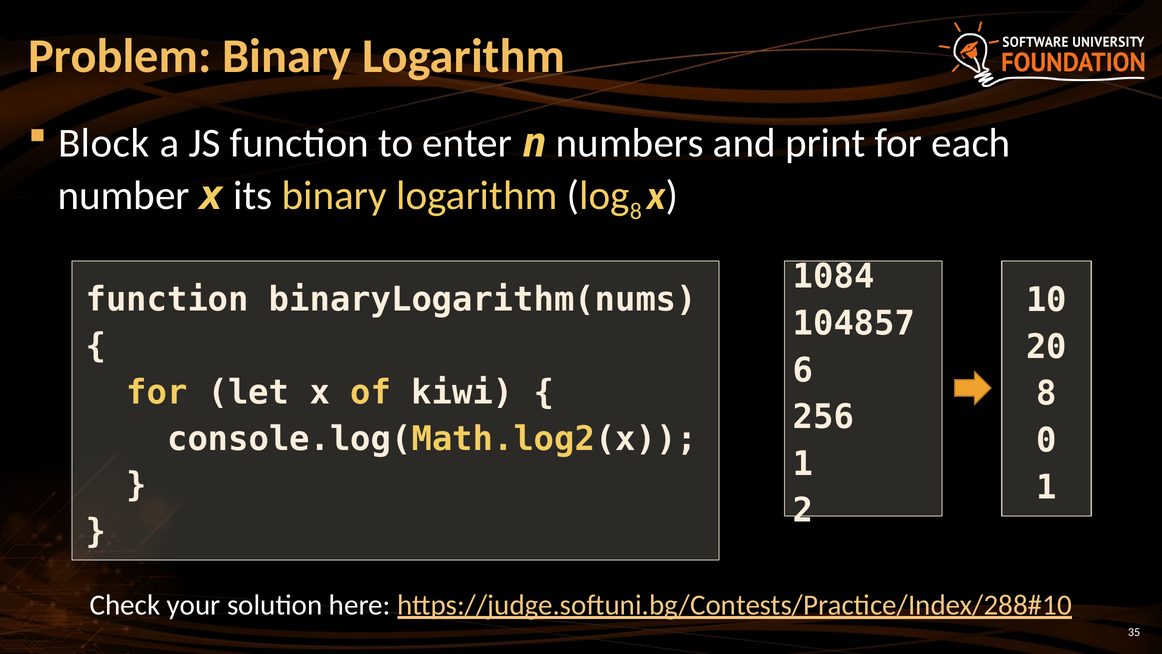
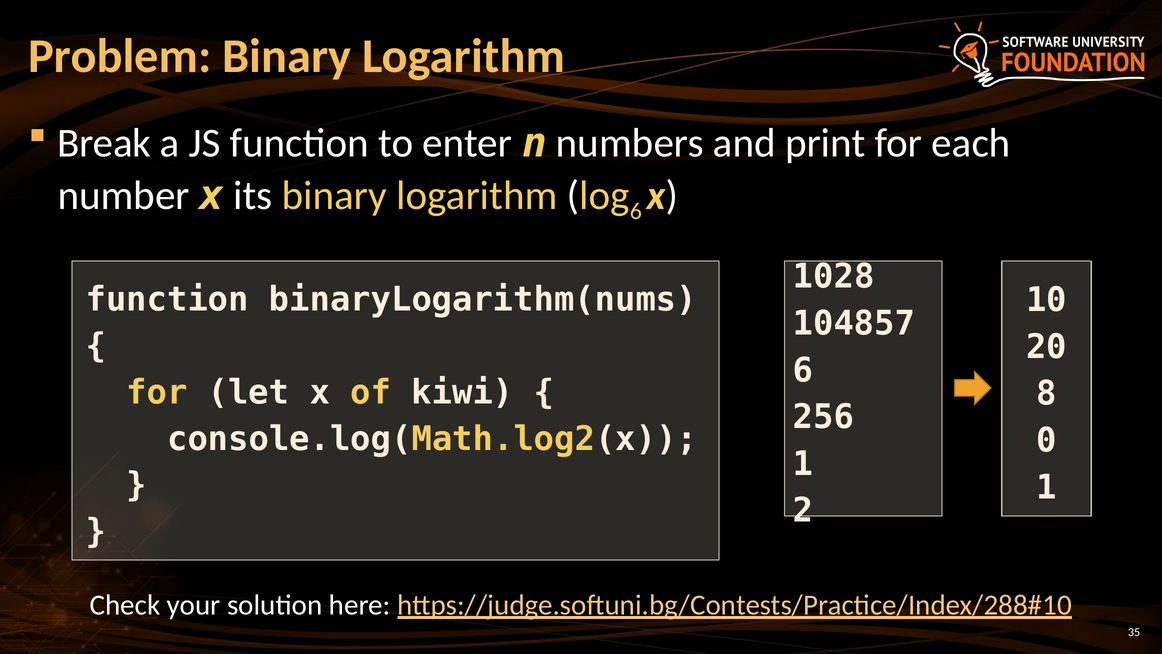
Block: Block -> Break
8 at (636, 211): 8 -> 6
1084: 1084 -> 1028
